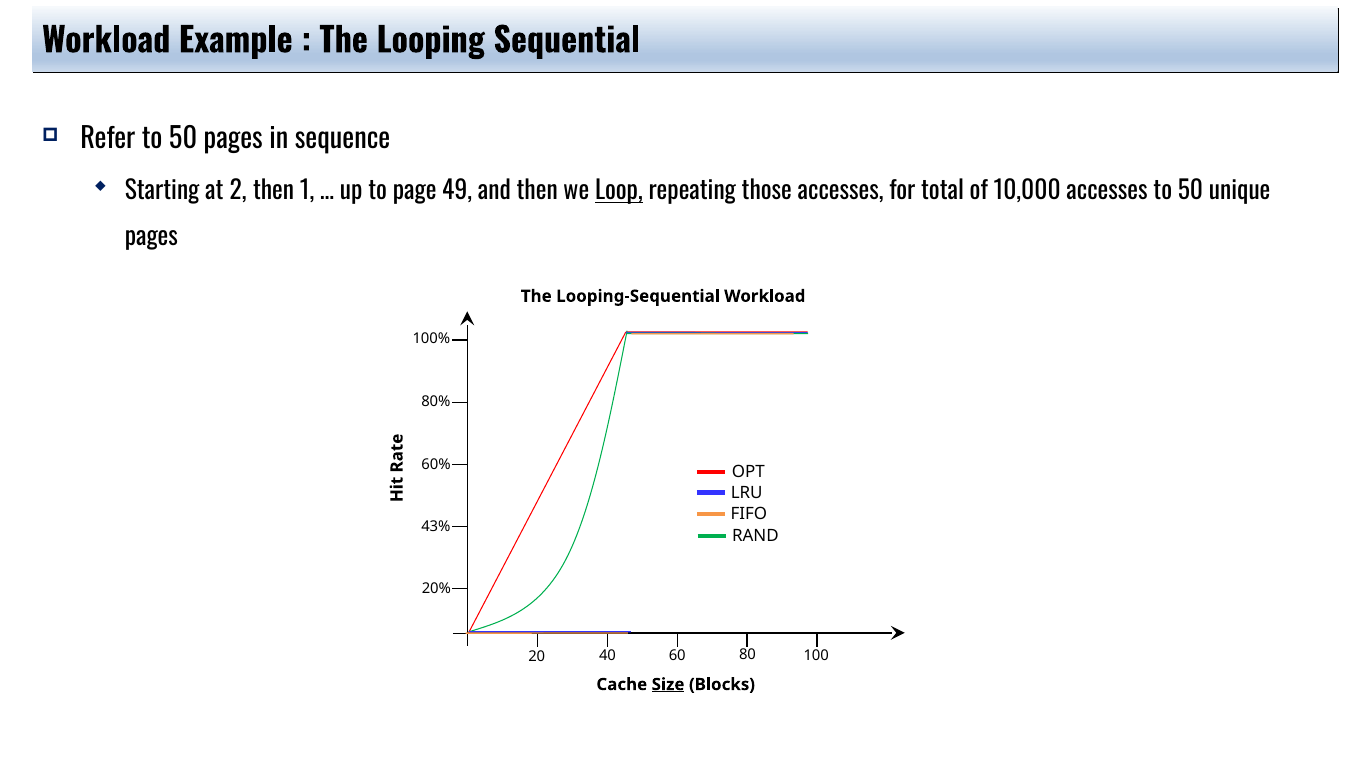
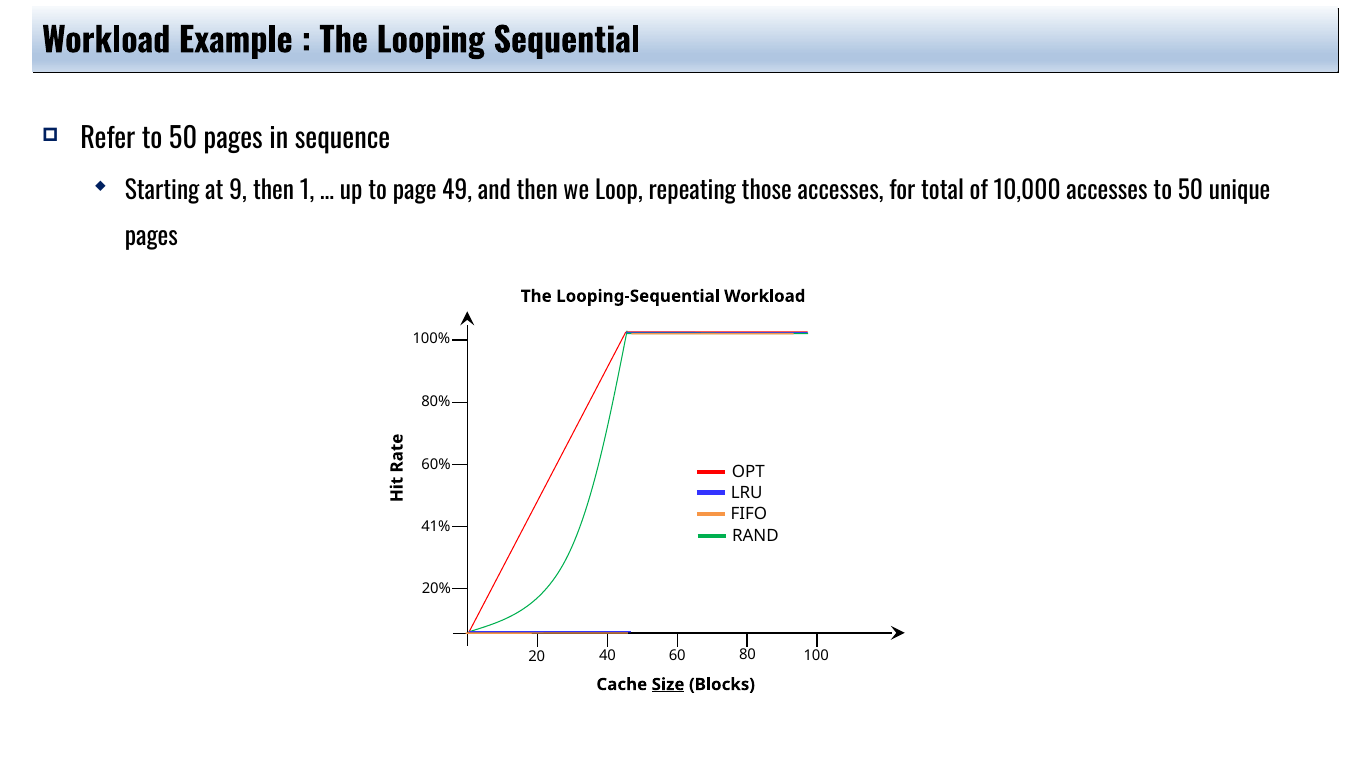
2: 2 -> 9
Loop underline: present -> none
43%: 43% -> 41%
